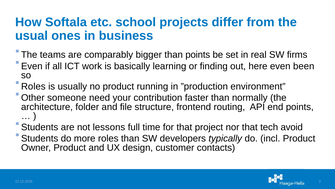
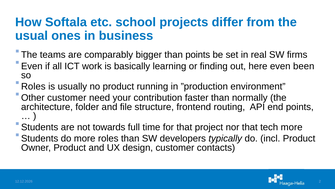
Other someone: someone -> customer
lessons: lessons -> towards
tech avoid: avoid -> more
